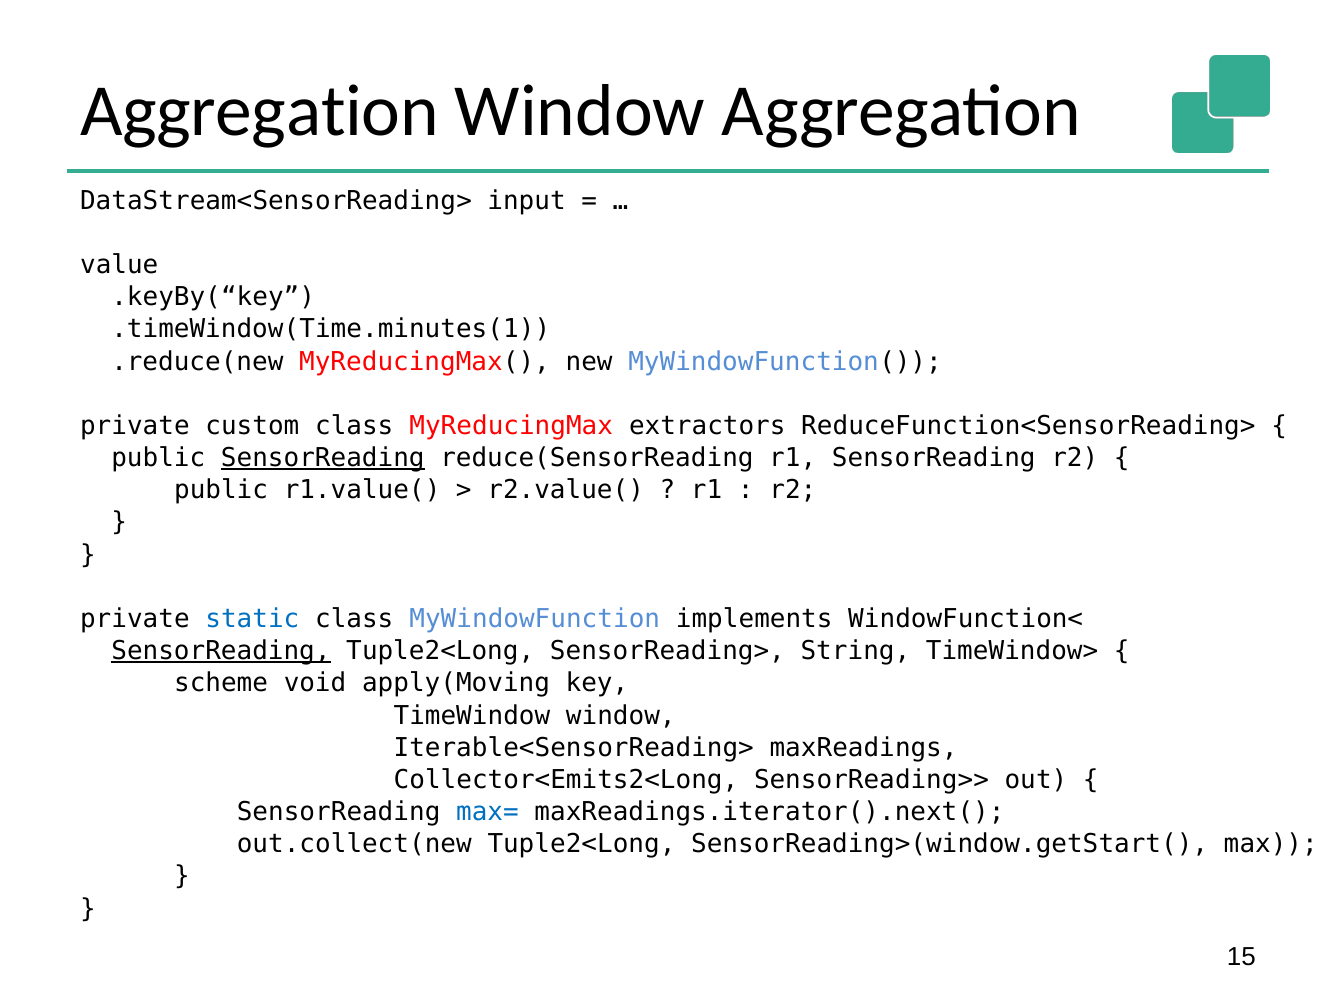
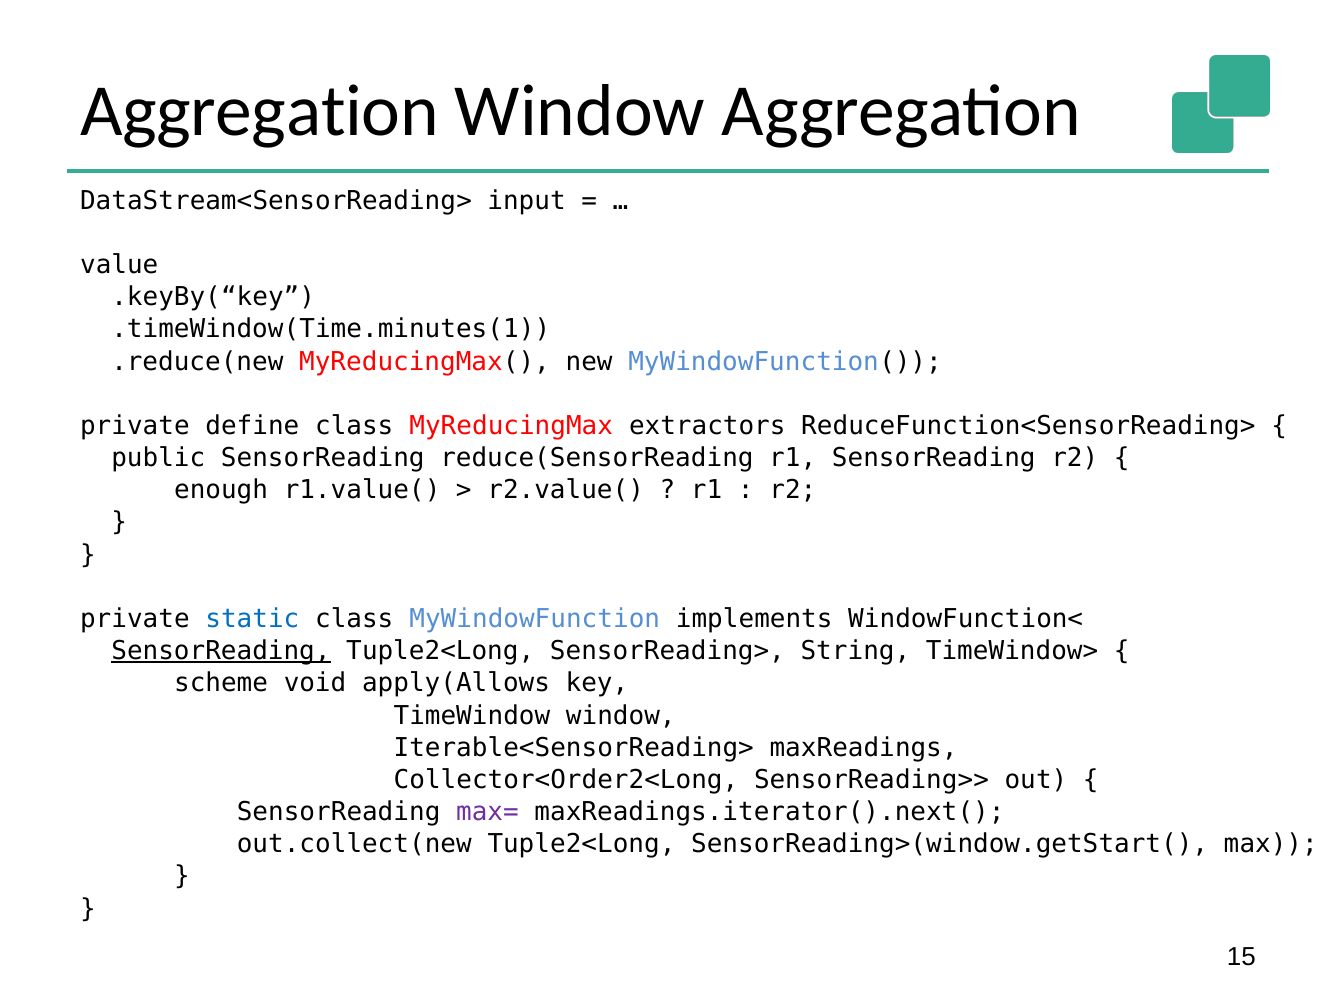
custom: custom -> define
SensorReading at (323, 458) underline: present -> none
public at (221, 490): public -> enough
apply(Moving: apply(Moving -> apply(Allows
Collector<Emits2<Long: Collector<Emits2<Long -> Collector<Order2<Long
max= colour: blue -> purple
